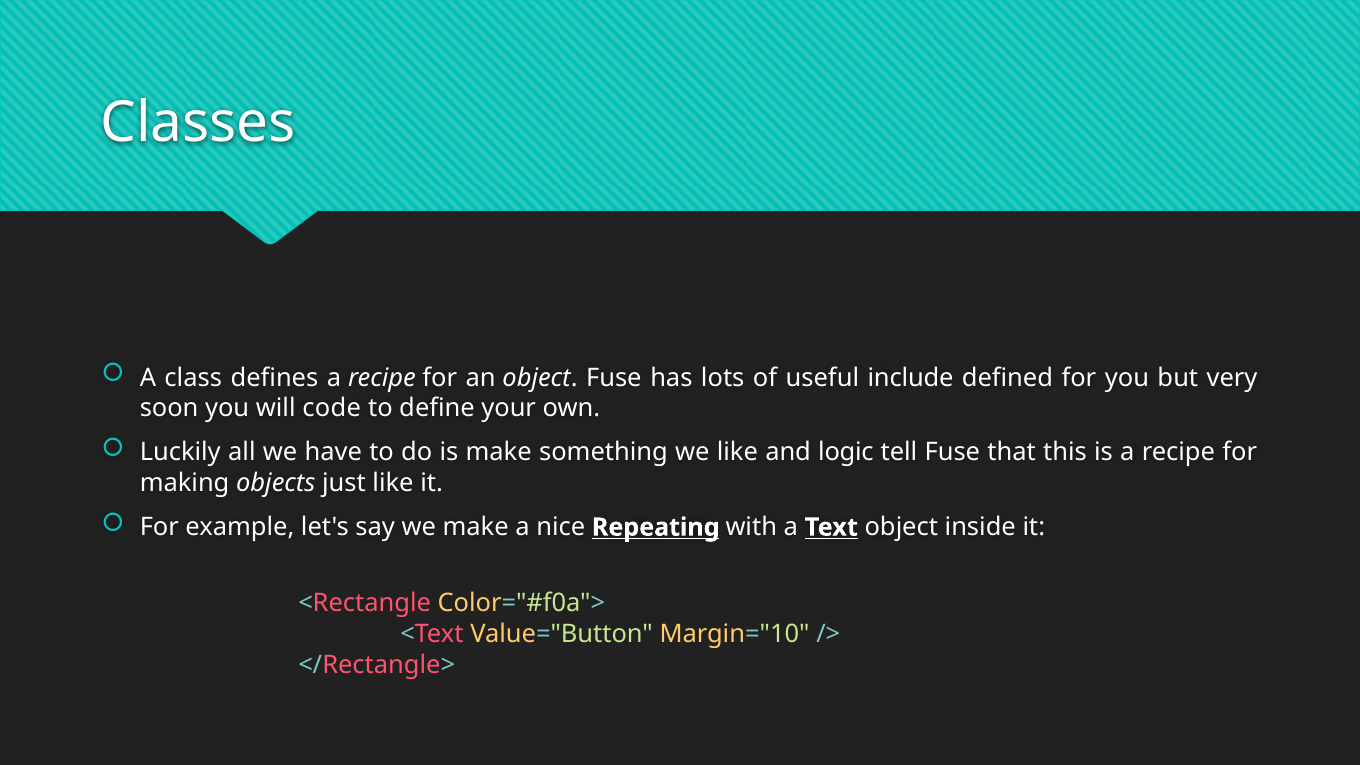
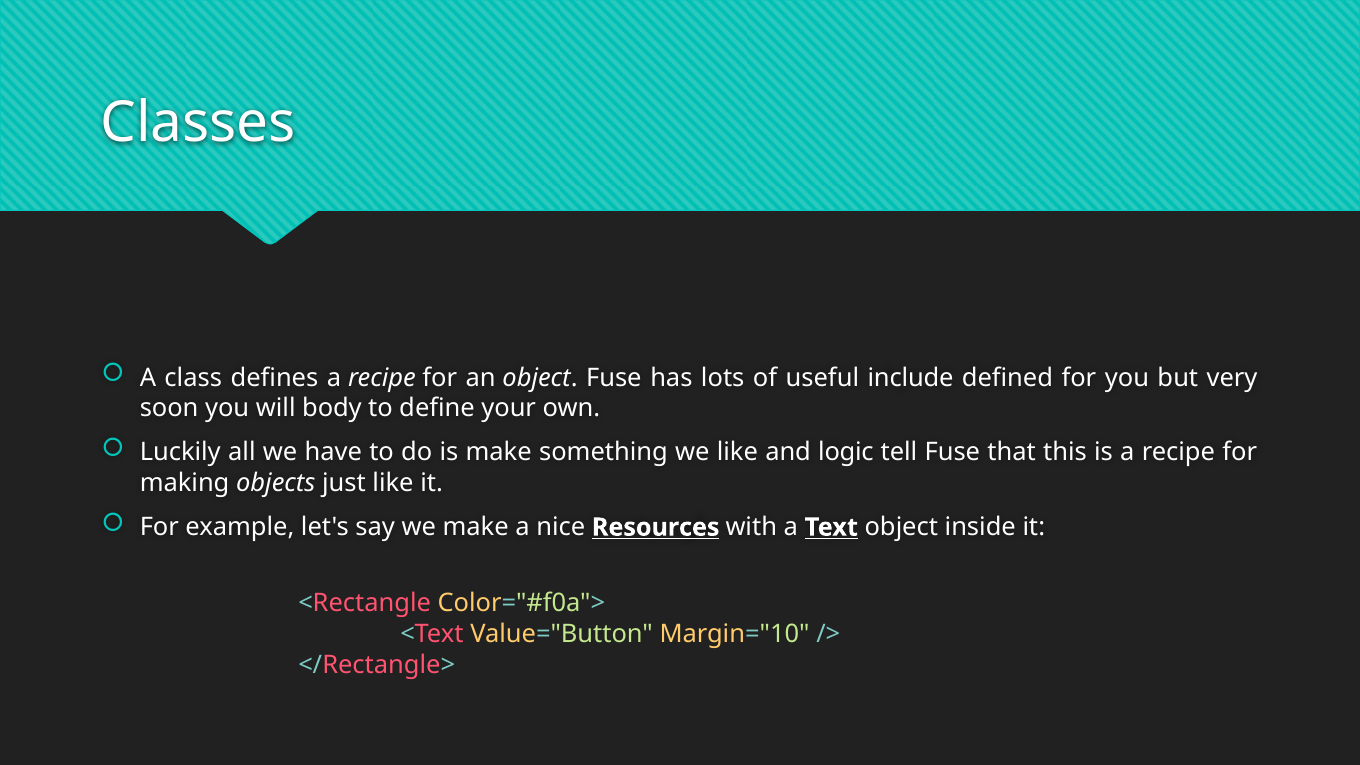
code: code -> body
Repeating: Repeating -> Resources
